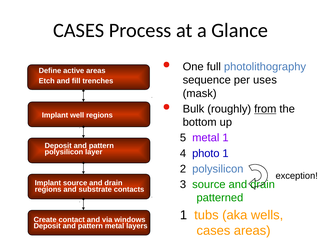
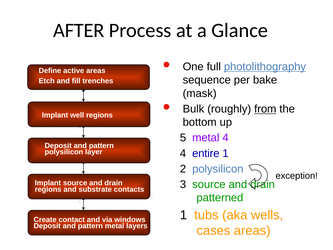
CASES at (79, 30): CASES -> AFTER
photolithography underline: none -> present
uses: uses -> bake
metal 1: 1 -> 4
photo: photo -> entire
